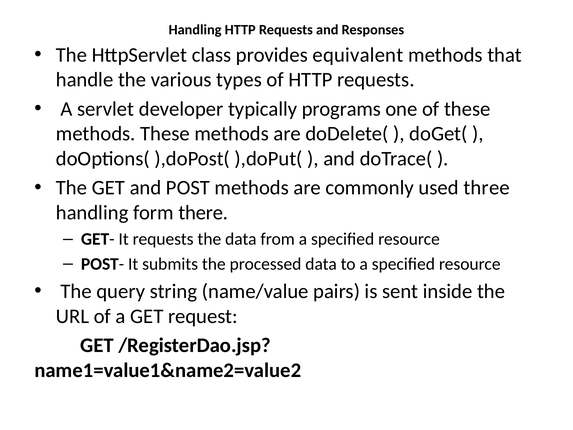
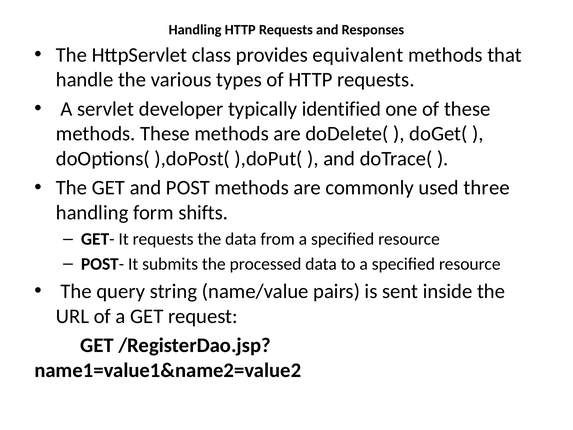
programs: programs -> identified
there: there -> shifts
